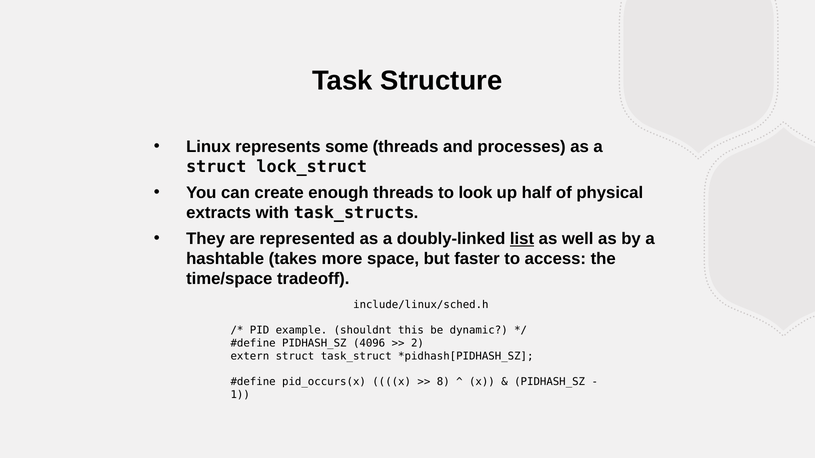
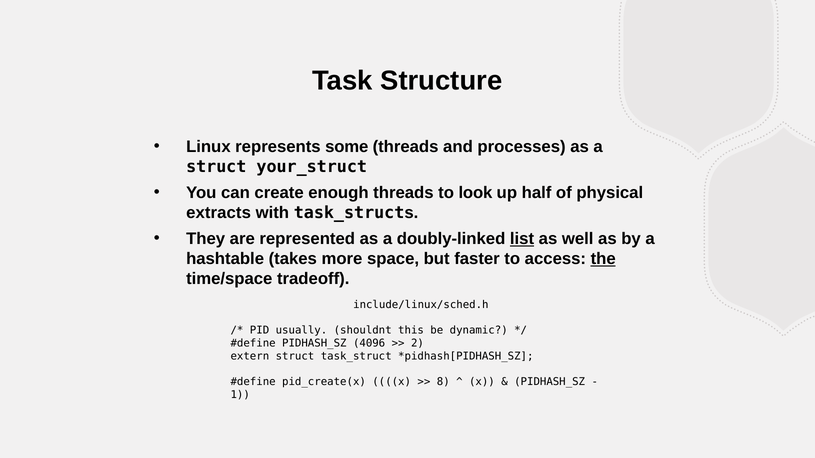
lock_struct: lock_struct -> your_struct
the underline: none -> present
example: example -> usually
pid_occurs(x: pid_occurs(x -> pid_create(x
